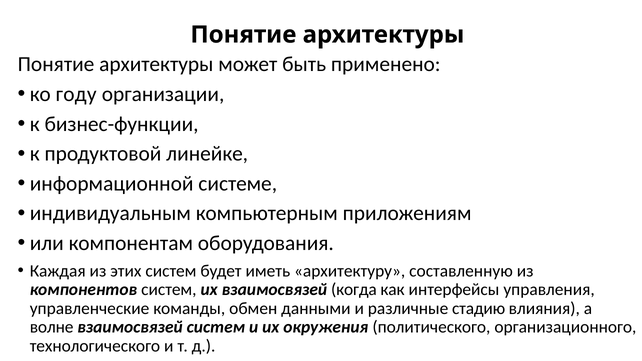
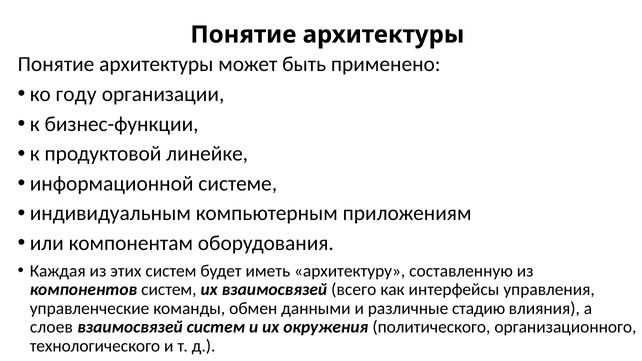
когда: когда -> всего
волне: волне -> слоев
